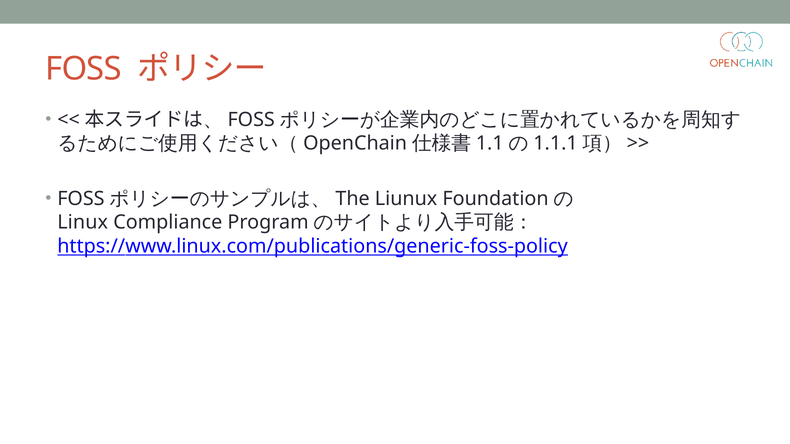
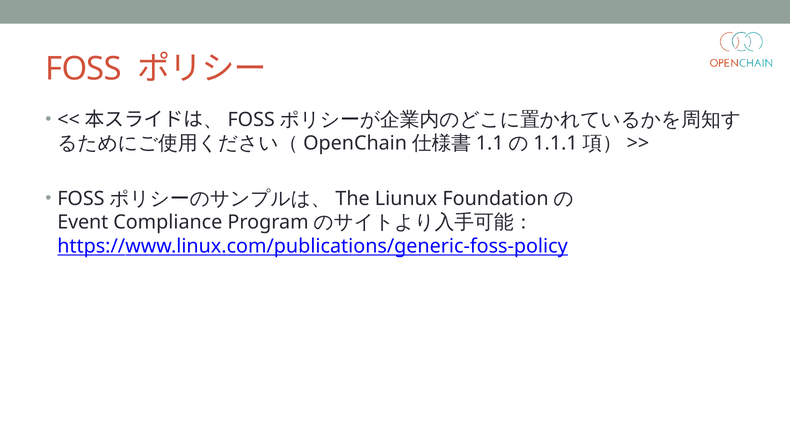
Linux: Linux -> Event
